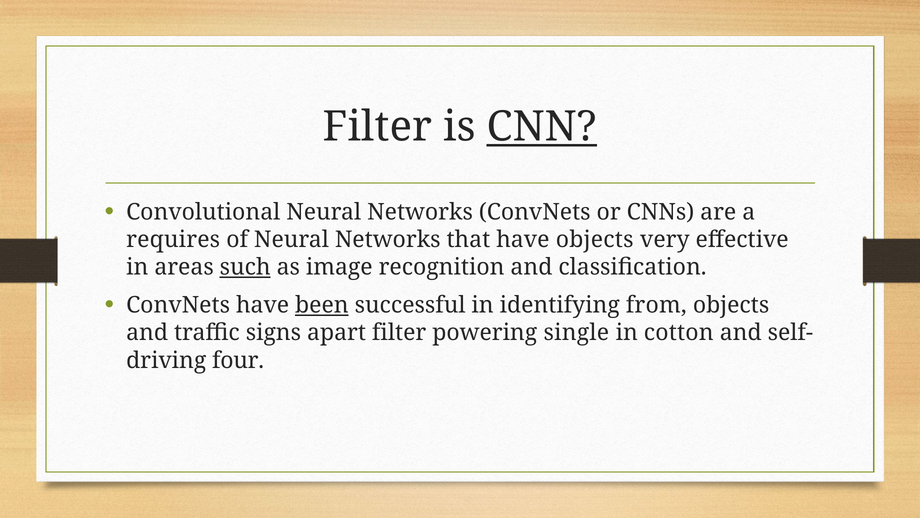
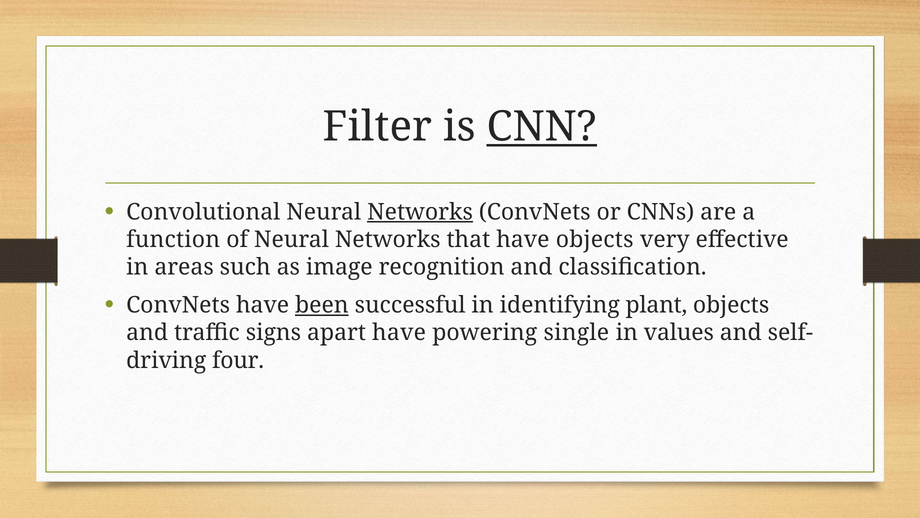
Networks at (420, 212) underline: none -> present
requires: requires -> function
such underline: present -> none
from: from -> plant
apart filter: filter -> have
cotton: cotton -> values
